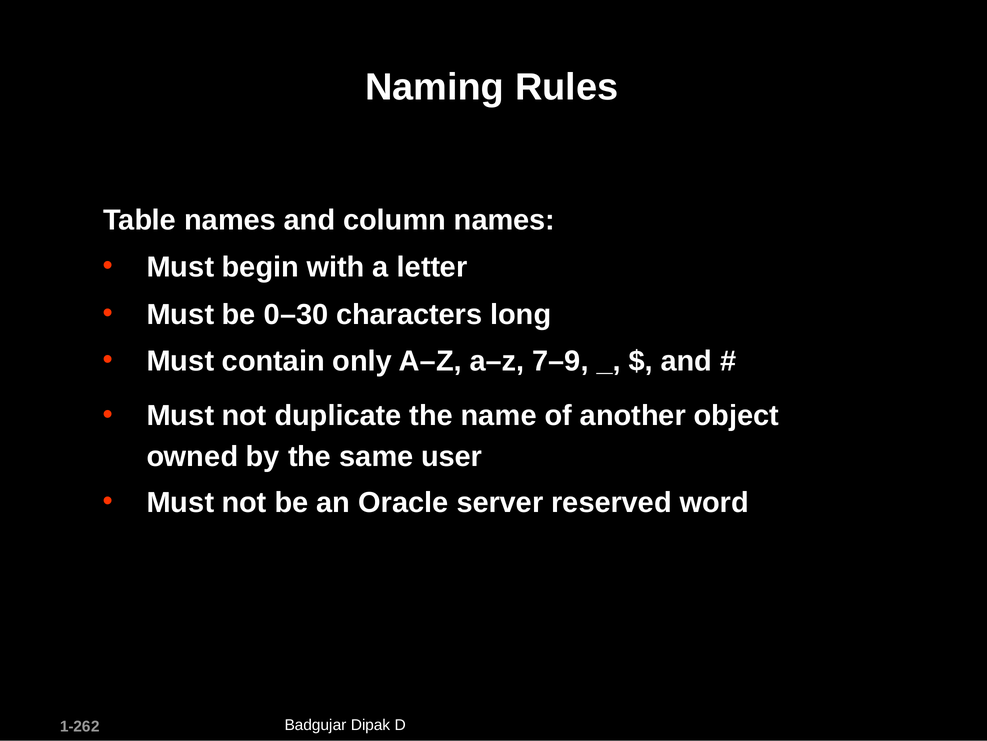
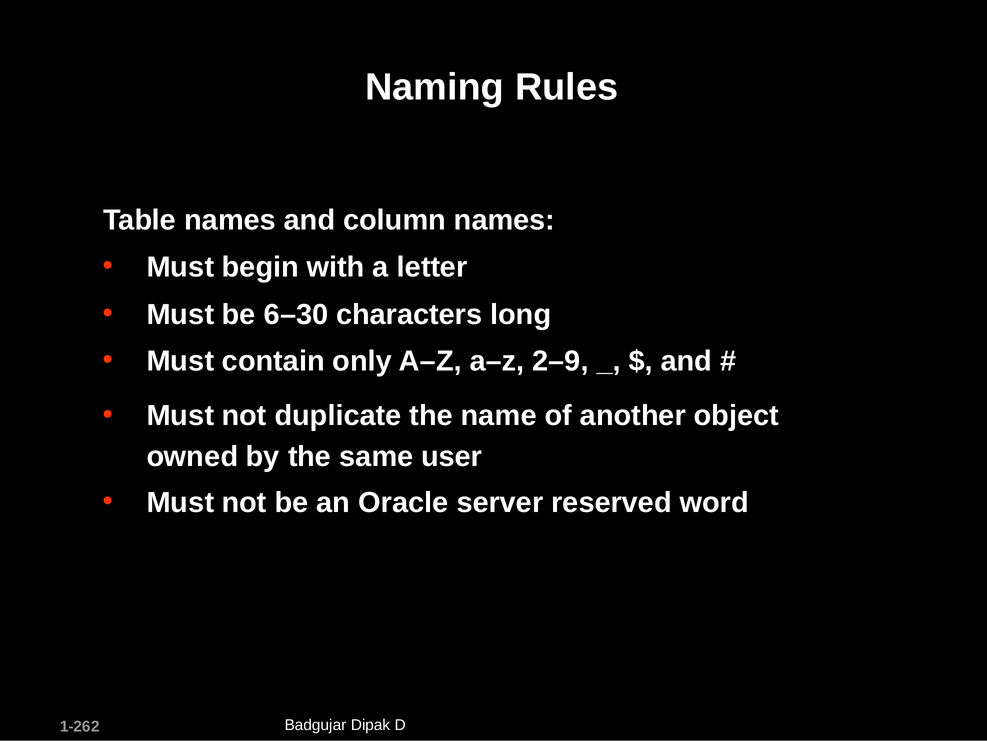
0–30: 0–30 -> 6–30
7–9: 7–9 -> 2–9
